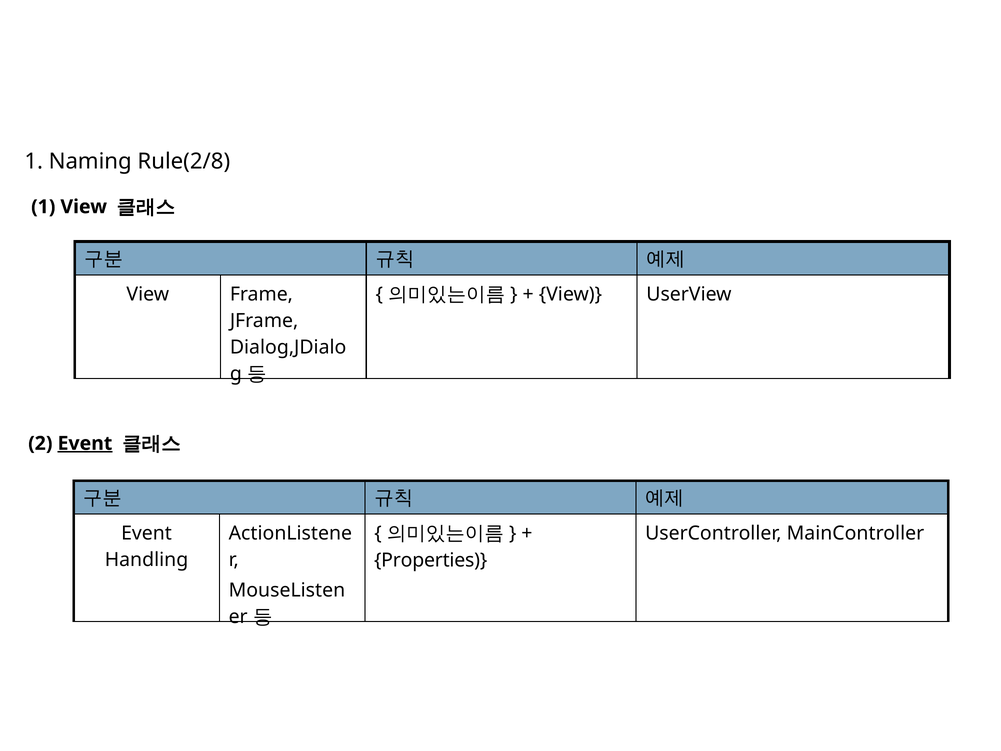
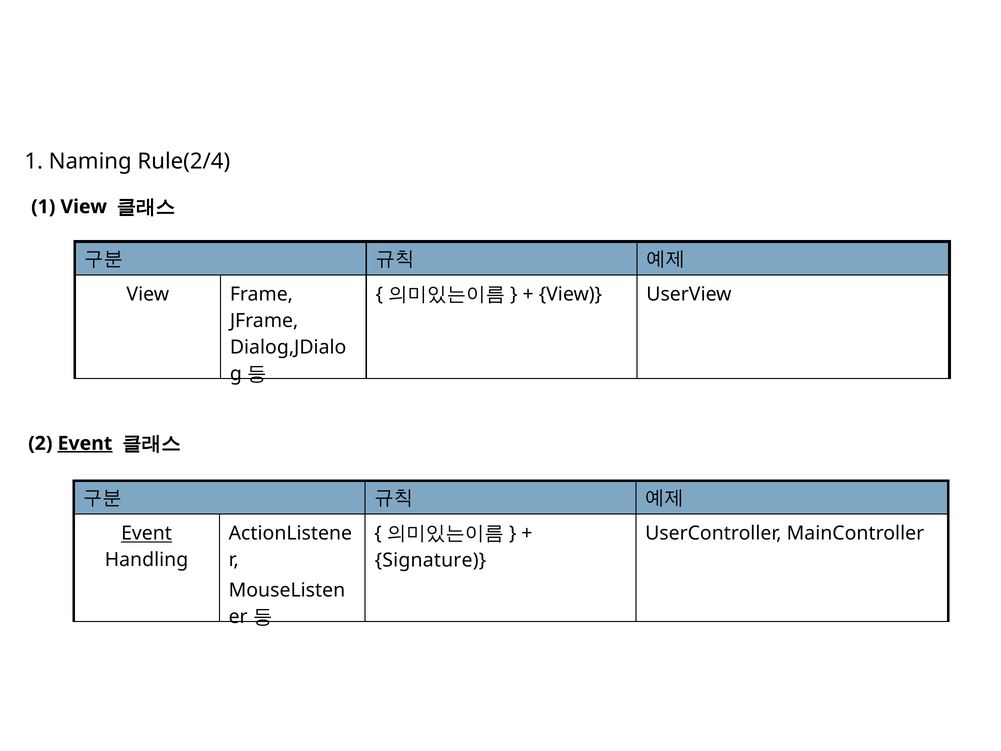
Rule(2/8: Rule(2/8 -> Rule(2/4
Event at (147, 533) underline: none -> present
Properties: Properties -> Signature
